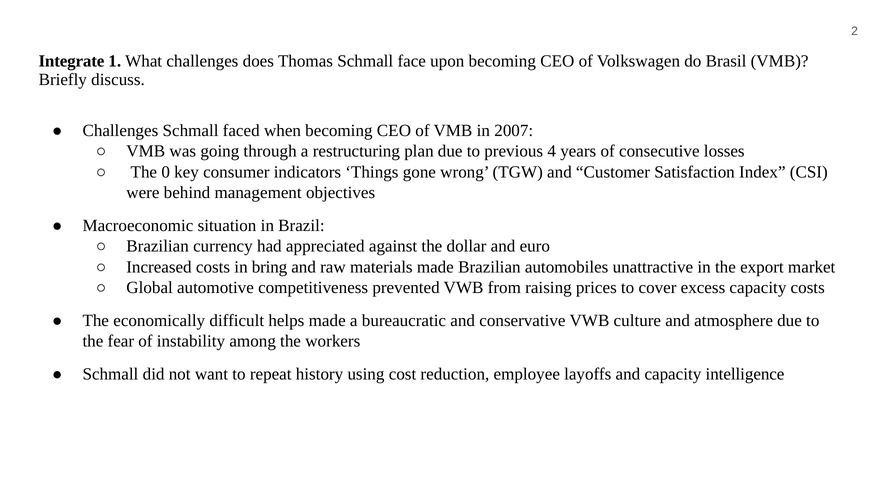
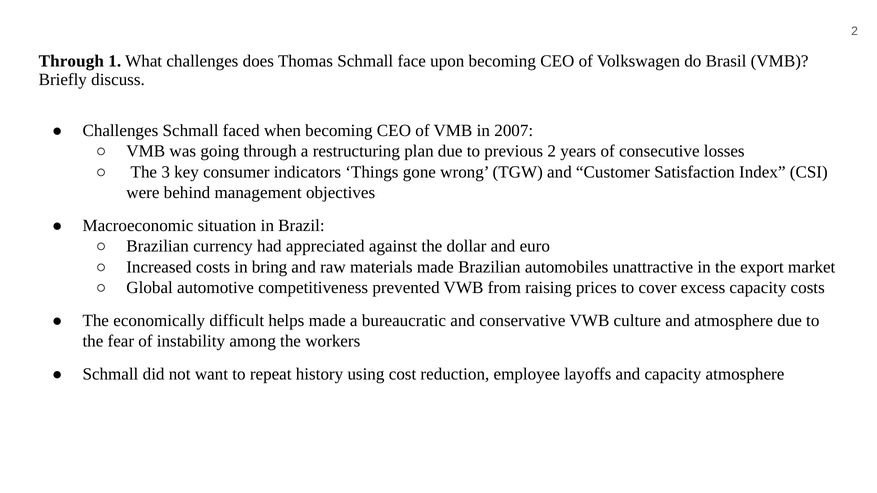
Integrate at (71, 61): Integrate -> Through
previous 4: 4 -> 2
0: 0 -> 3
capacity intelligence: intelligence -> atmosphere
